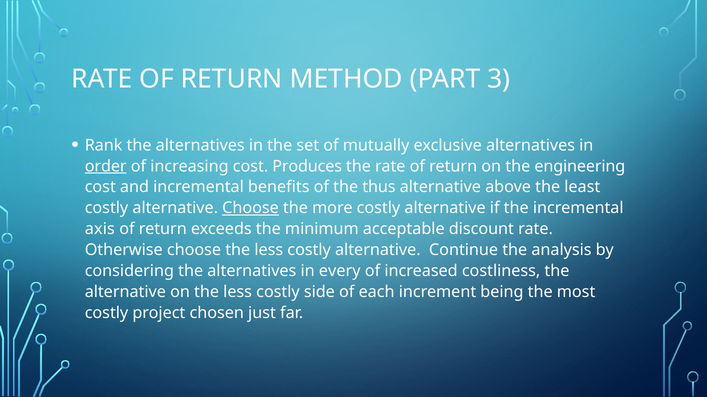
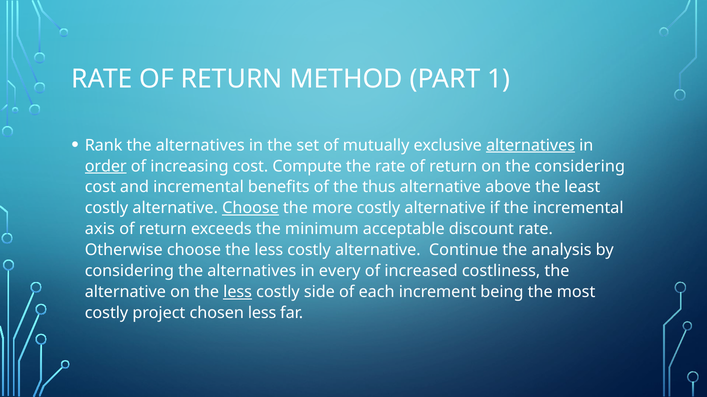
3: 3 -> 1
alternatives at (531, 146) underline: none -> present
Produces: Produces -> Compute
the engineering: engineering -> considering
less at (238, 292) underline: none -> present
chosen just: just -> less
